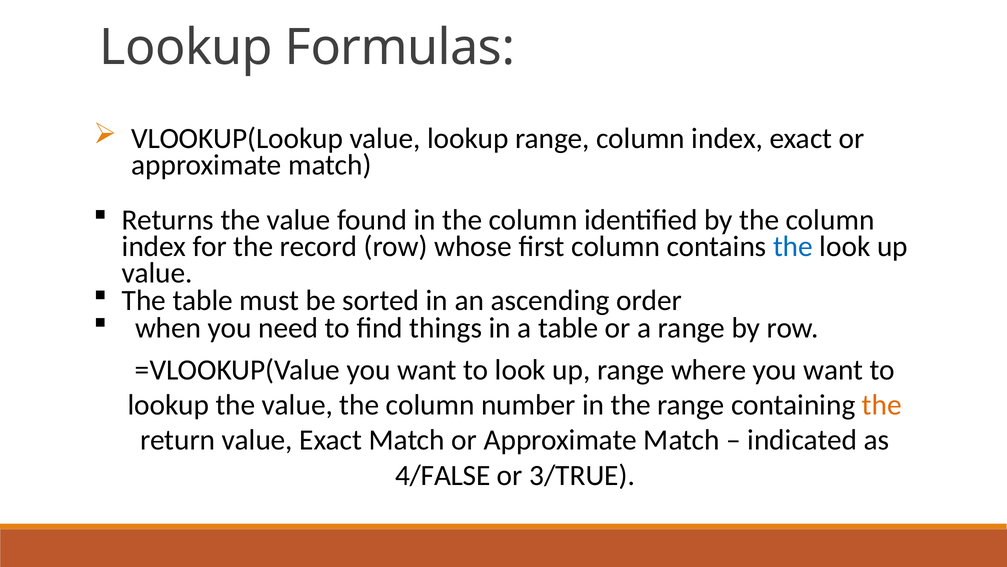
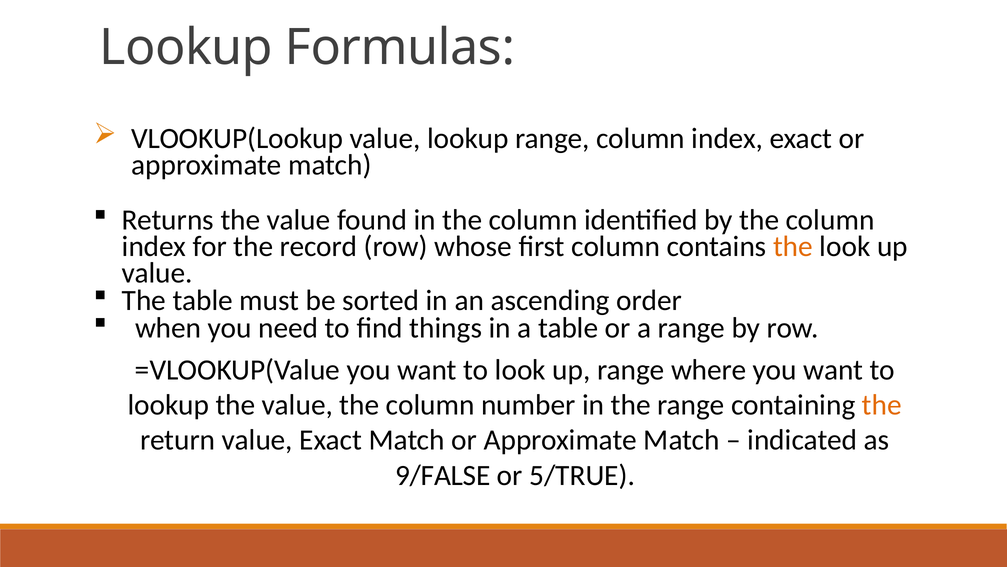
the at (793, 246) colour: blue -> orange
4/FALSE: 4/FALSE -> 9/FALSE
3/TRUE: 3/TRUE -> 5/TRUE
